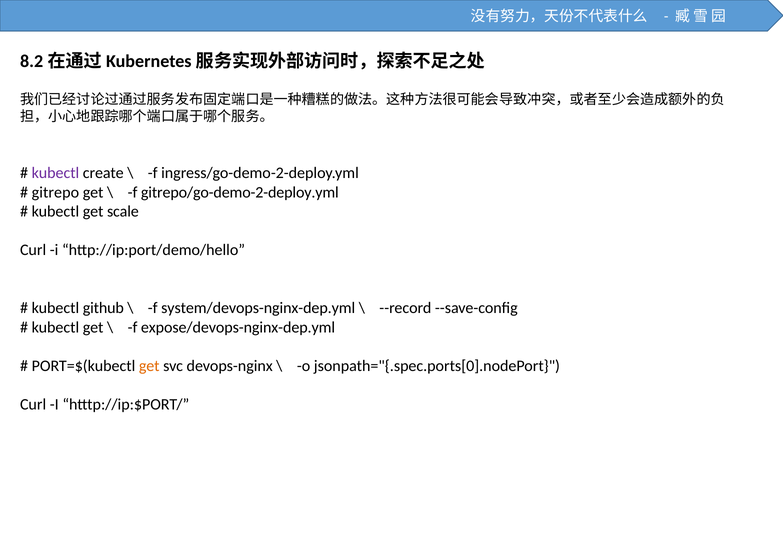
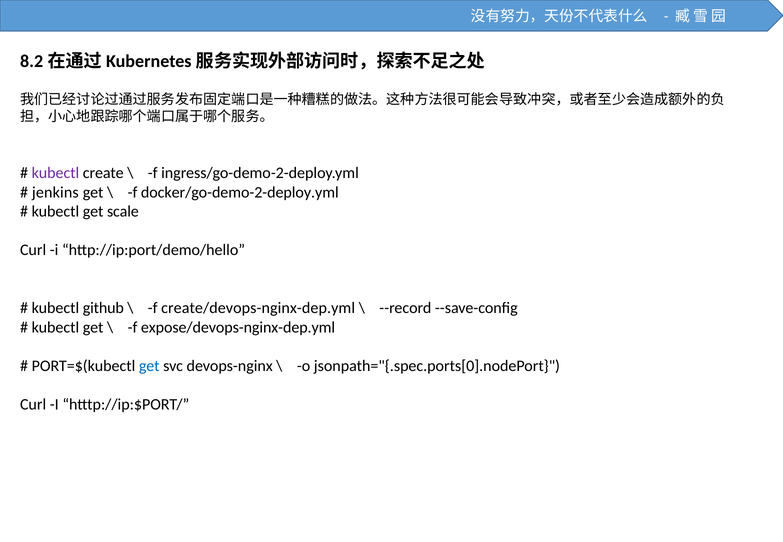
gitrepo: gitrepo -> jenkins
gitrepo/go-demo-2-deploy.yml: gitrepo/go-demo-2-deploy.yml -> docker/go-demo-2-deploy.yml
system/devops-nginx-dep.yml: system/devops-nginx-dep.yml -> create/devops-nginx-dep.yml
get at (149, 366) colour: orange -> blue
